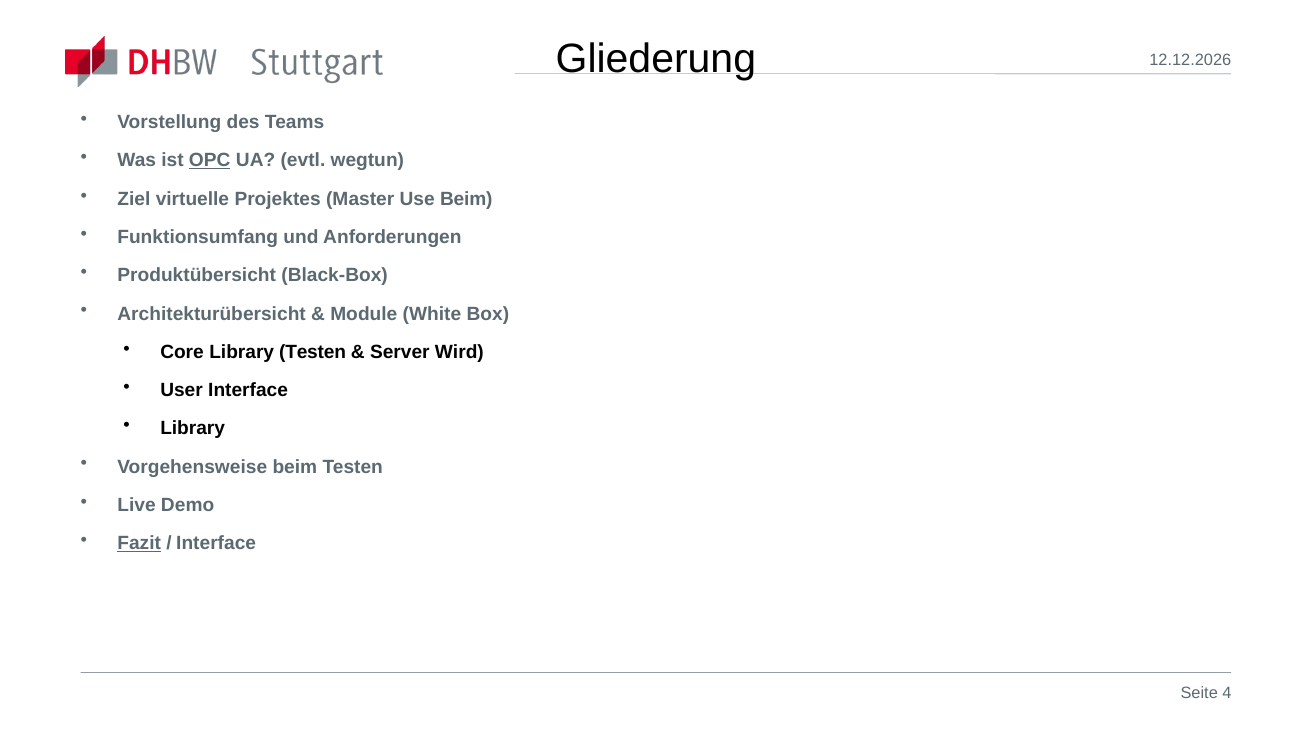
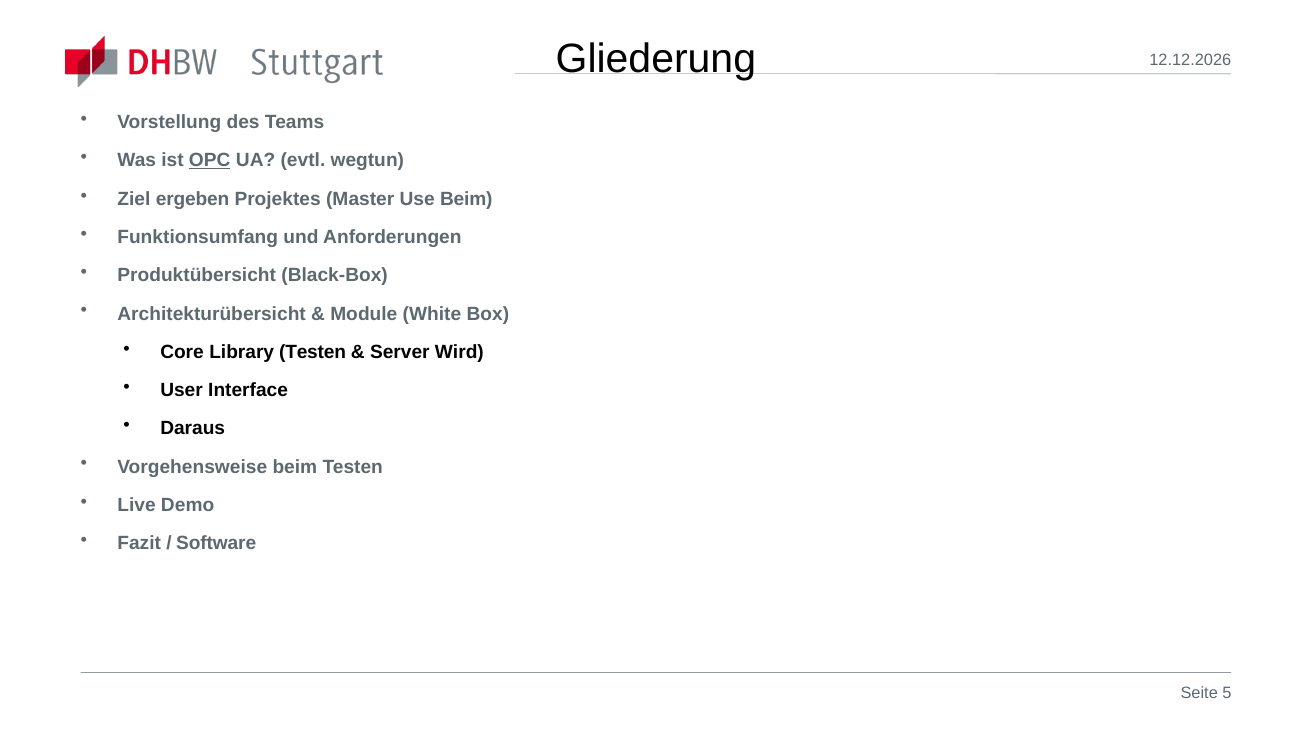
virtuelle: virtuelle -> ergeben
Library at (193, 429): Library -> Daraus
Fazit underline: present -> none
Interface at (216, 543): Interface -> Software
4: 4 -> 5
